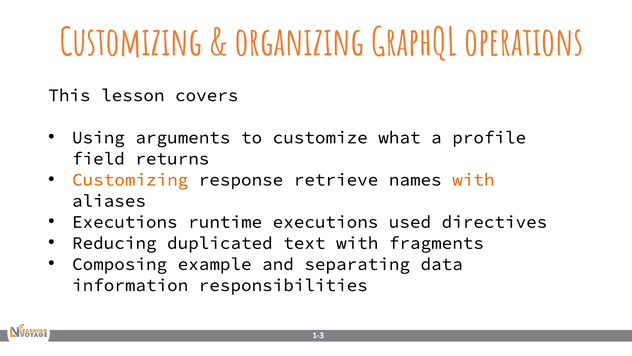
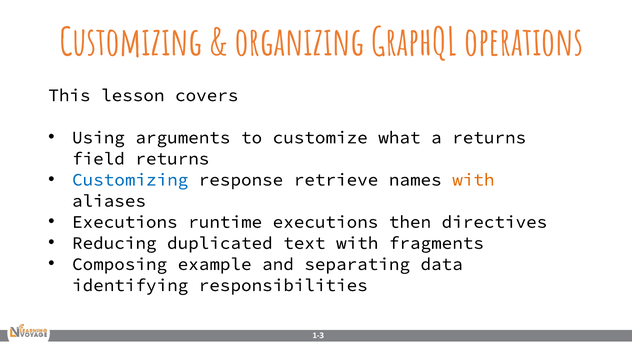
a profile: profile -> returns
Customizing at (130, 179) colour: orange -> blue
used: used -> then
information: information -> identifying
